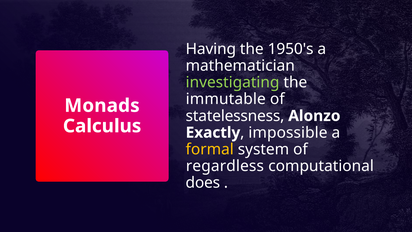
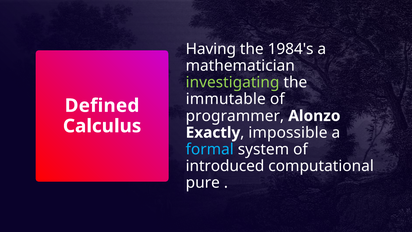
1950's: 1950's -> 1984's
Monads: Monads -> Defined
statelessness: statelessness -> programmer
formal colour: yellow -> light blue
regardless: regardless -> introduced
does: does -> pure
